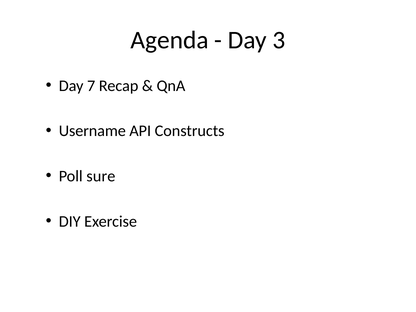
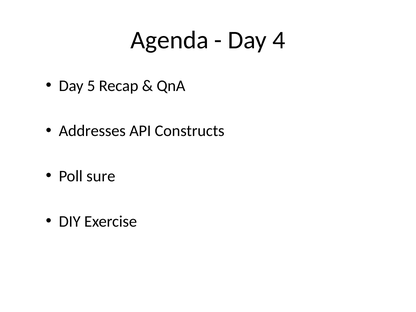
3: 3 -> 4
7: 7 -> 5
Username: Username -> Addresses
